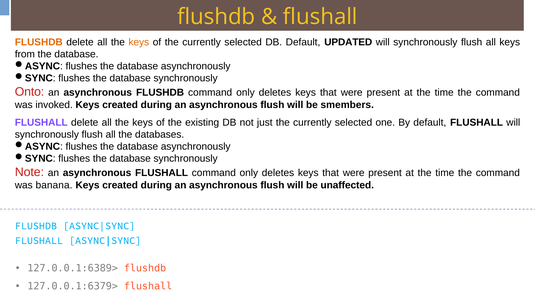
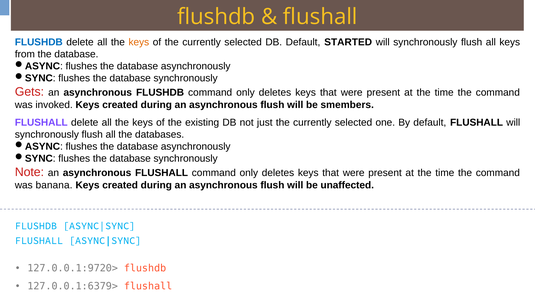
FLUSHDB at (39, 42) colour: orange -> blue
UPDATED: UPDATED -> STARTED
Onto: Onto -> Gets
127.0.0.1:6389>: 127.0.0.1:6389> -> 127.0.0.1:9720>
